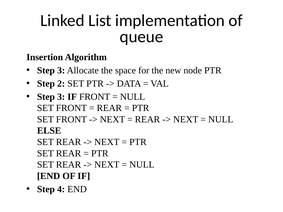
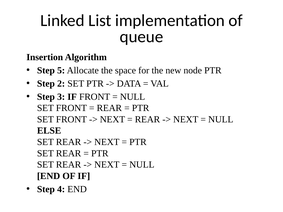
3 at (61, 70): 3 -> 5
